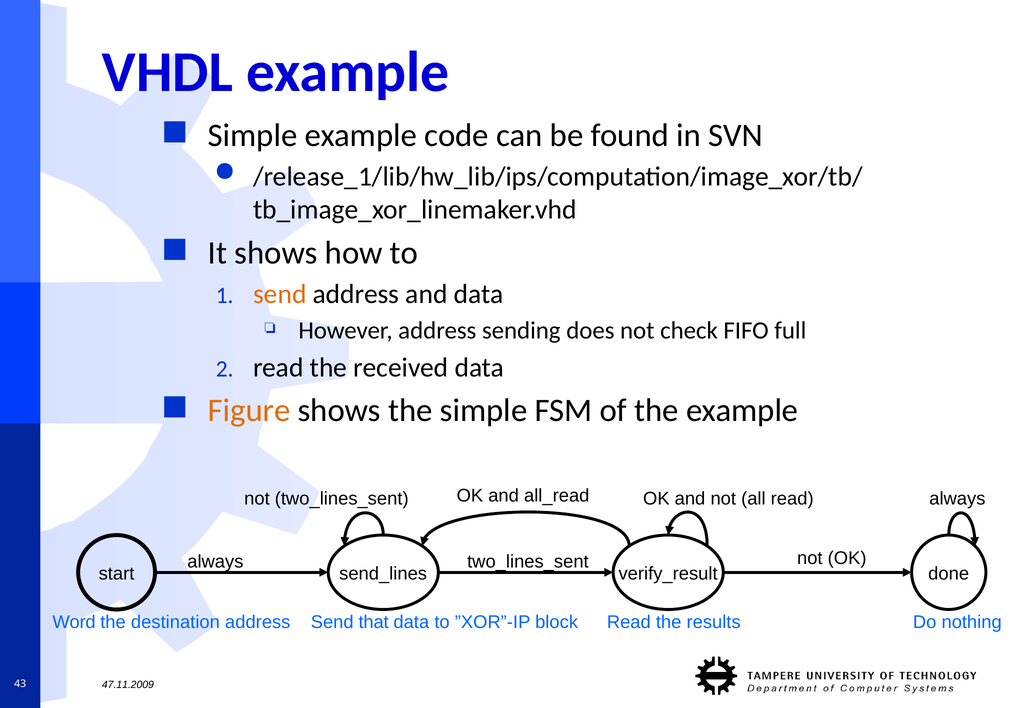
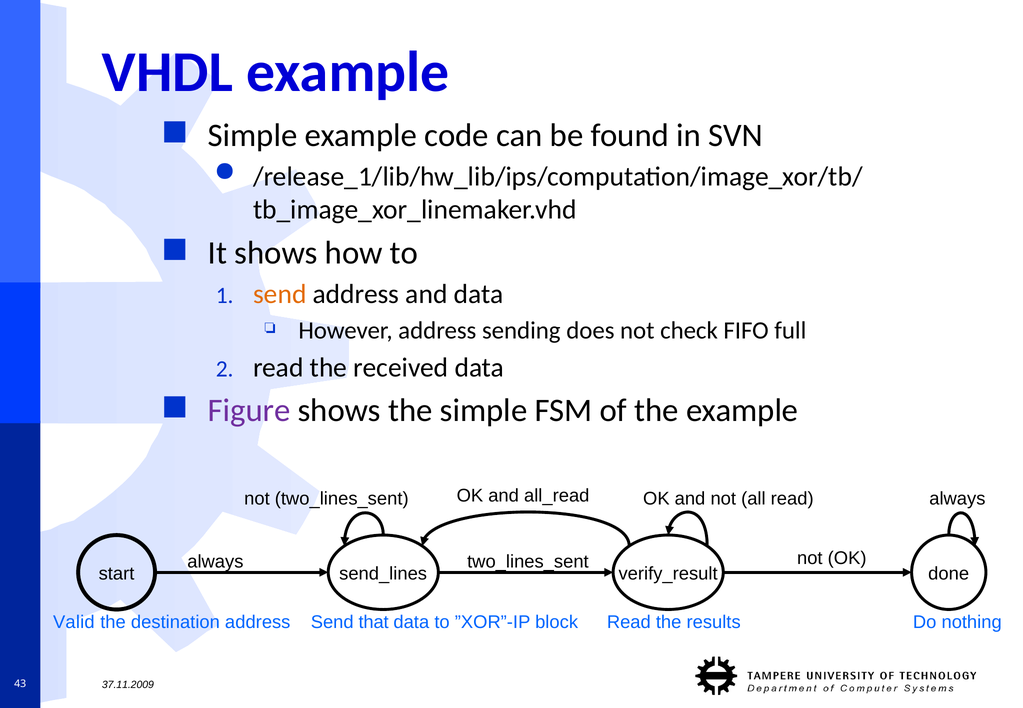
Figure colour: orange -> purple
Word: Word -> Valid
47.11.2009: 47.11.2009 -> 37.11.2009
